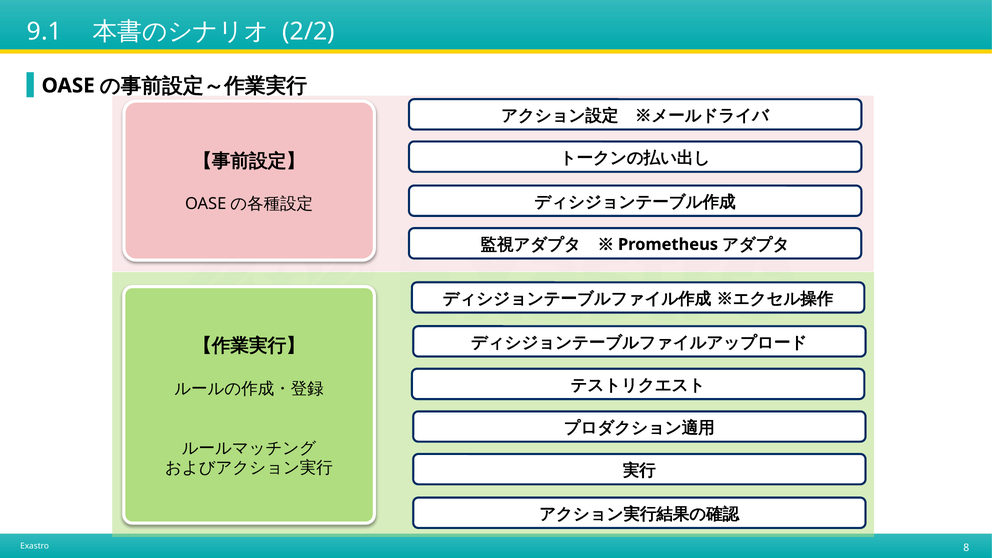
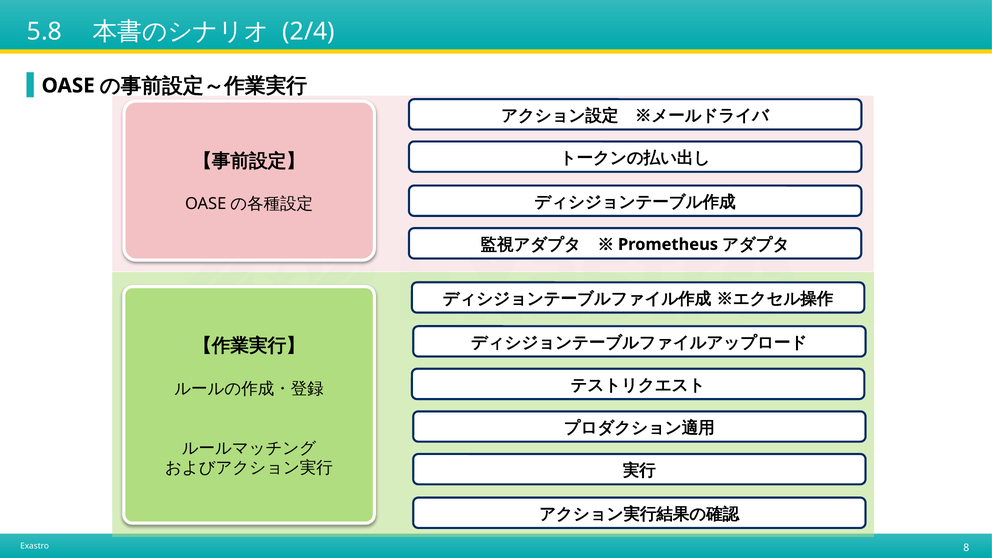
9.1: 9.1 -> 5.8
2/2: 2/2 -> 2/4
